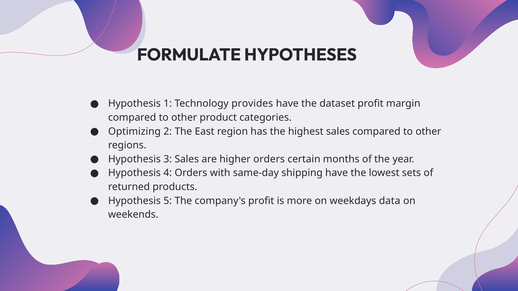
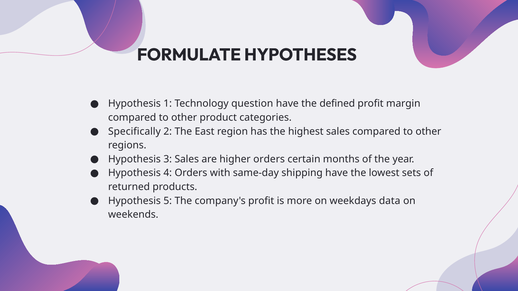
provides: provides -> question
dataset: dataset -> defined
Optimizing: Optimizing -> Specifically
